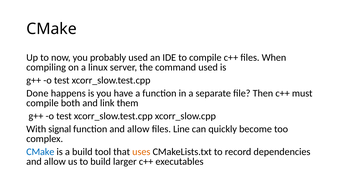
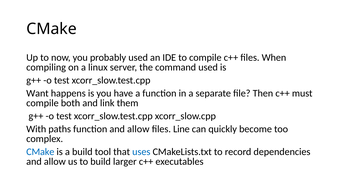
Done: Done -> Want
signal: signal -> paths
uses colour: orange -> blue
